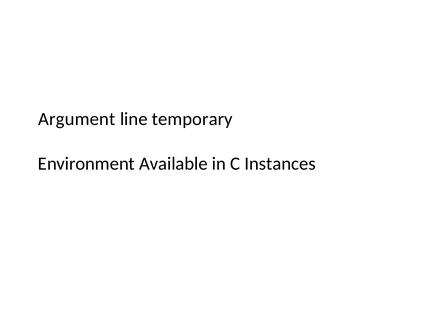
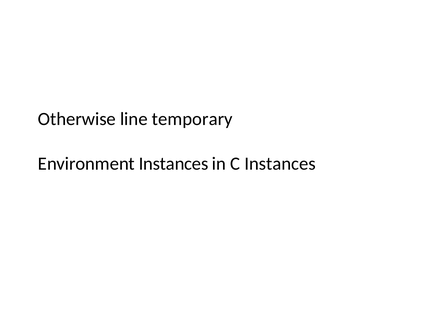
Argument: Argument -> Otherwise
Environment Available: Available -> Instances
